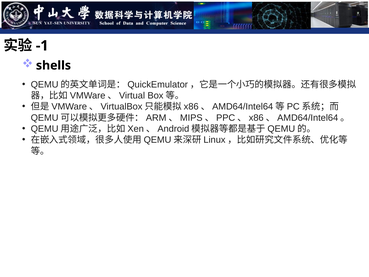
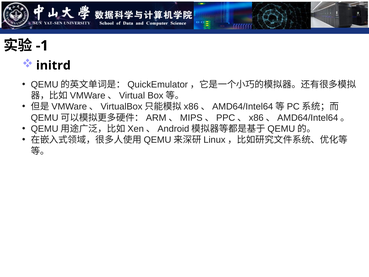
shells: shells -> initrd
